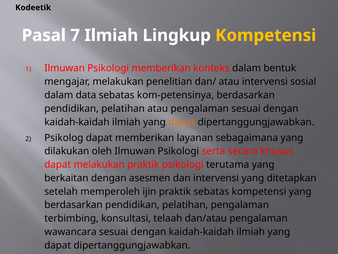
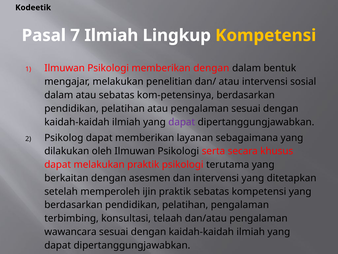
memberikan konteks: konteks -> dengan
dalam data: data -> atau
dapat at (182, 122) colour: orange -> purple
